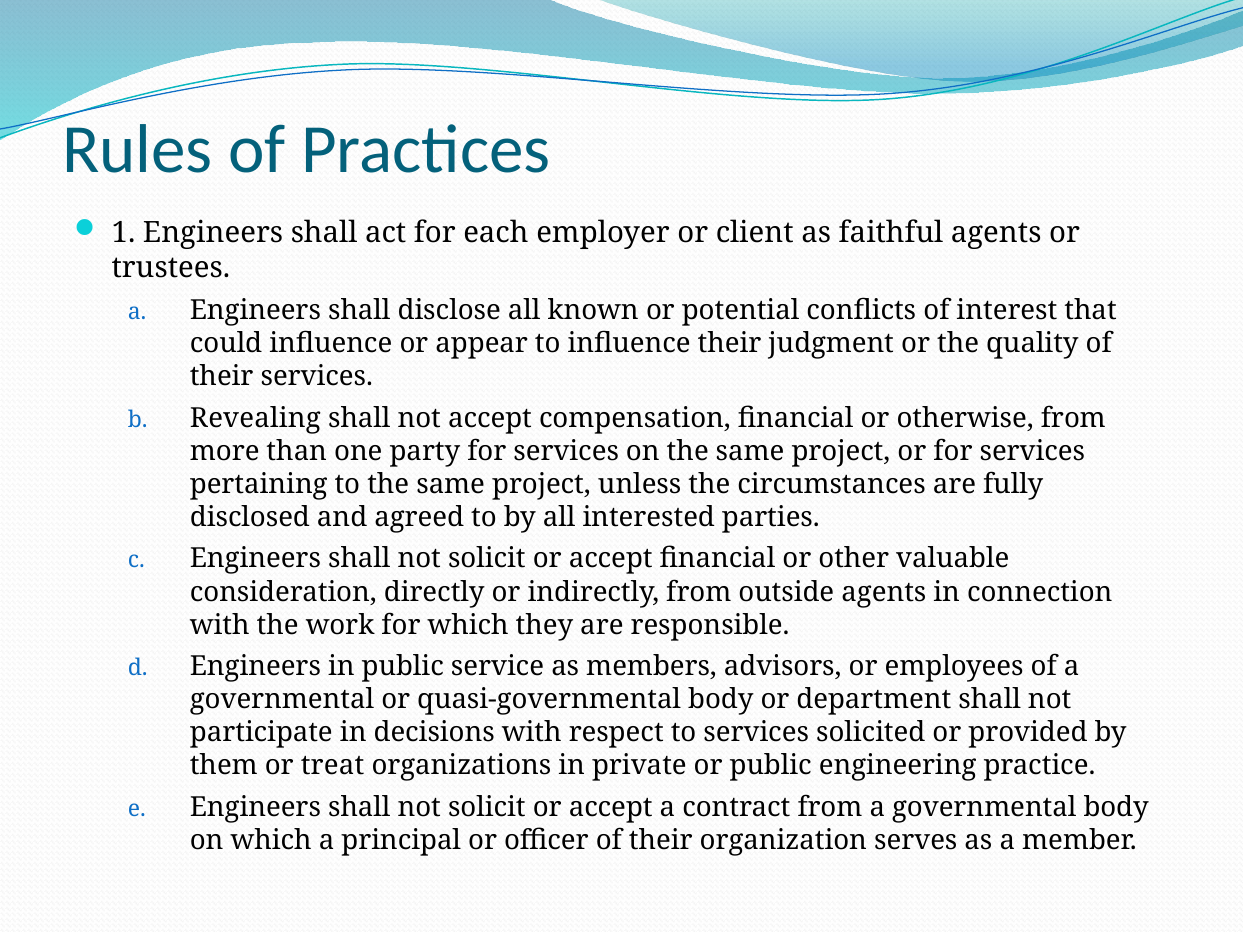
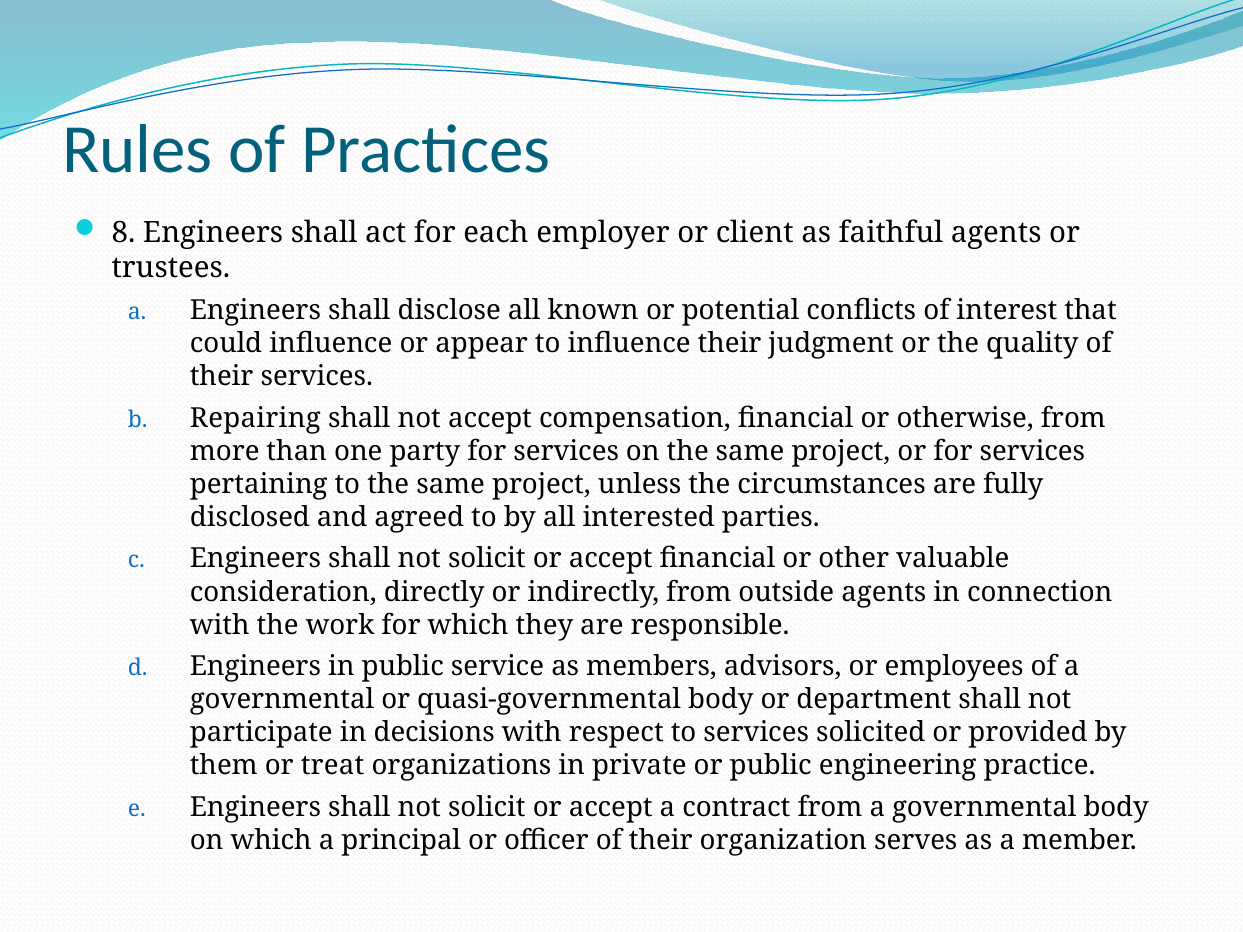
1: 1 -> 8
Revealing: Revealing -> Repairing
